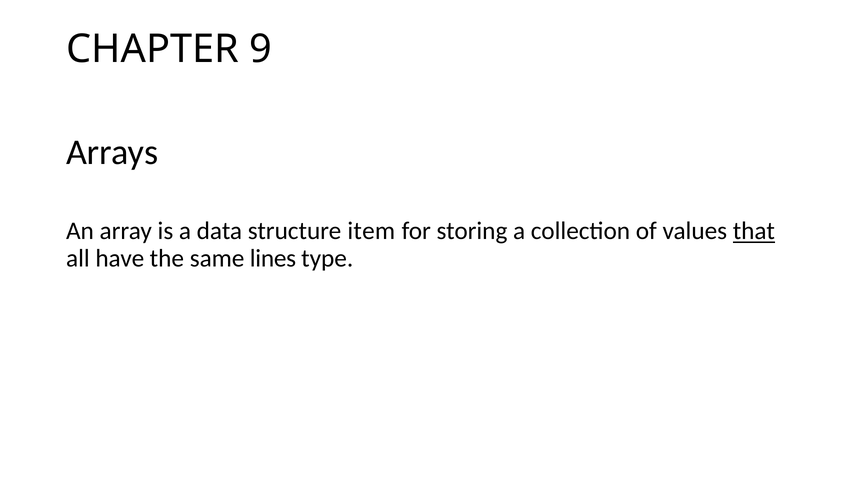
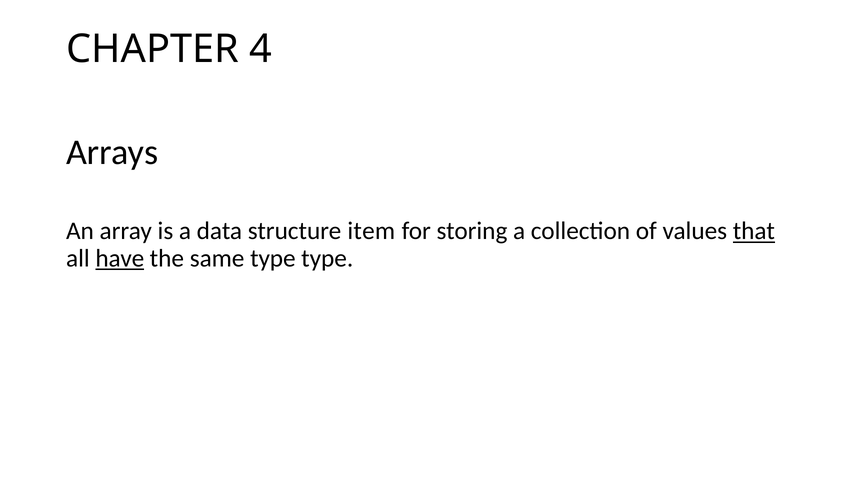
9: 9 -> 4
have underline: none -> present
same lines: lines -> type
